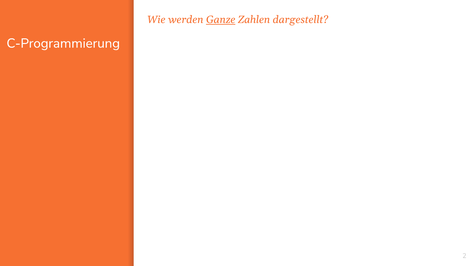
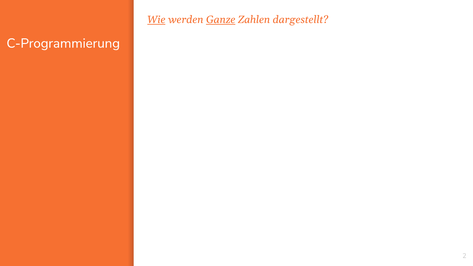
Wie underline: none -> present
